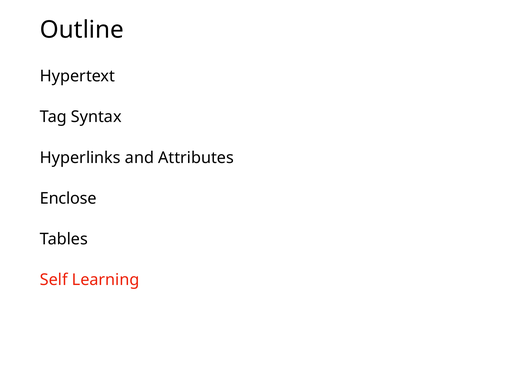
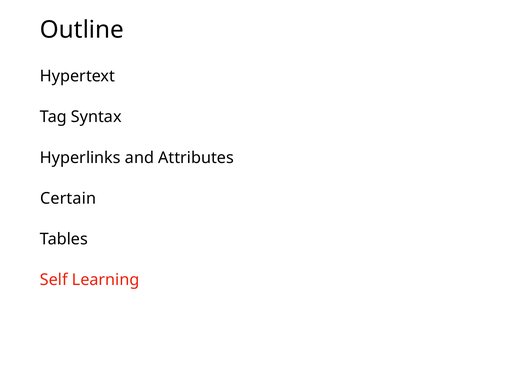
Enclose: Enclose -> Certain
